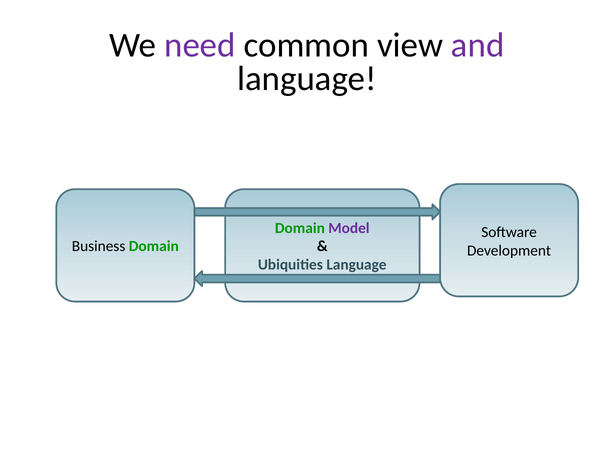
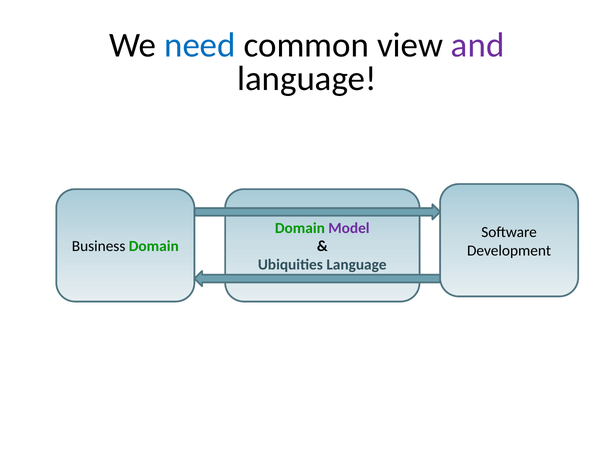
need colour: purple -> blue
